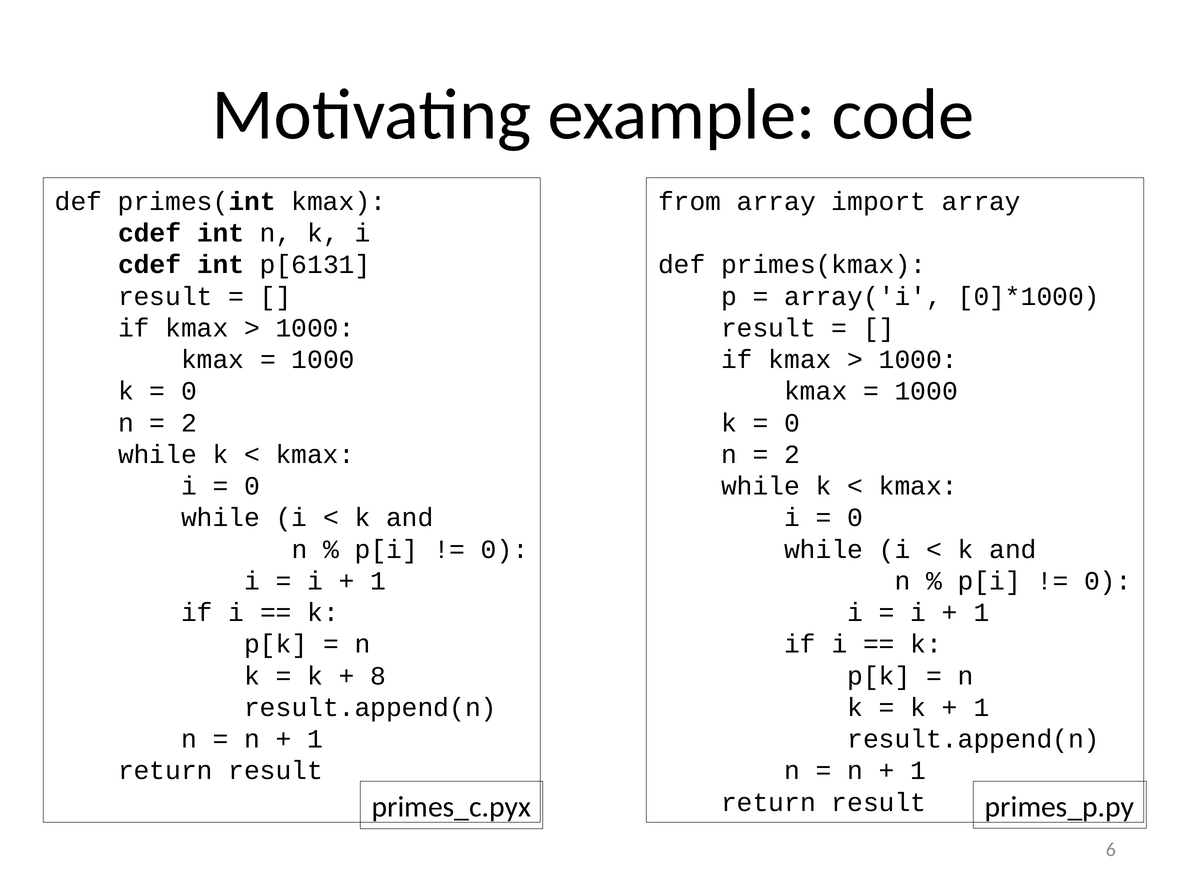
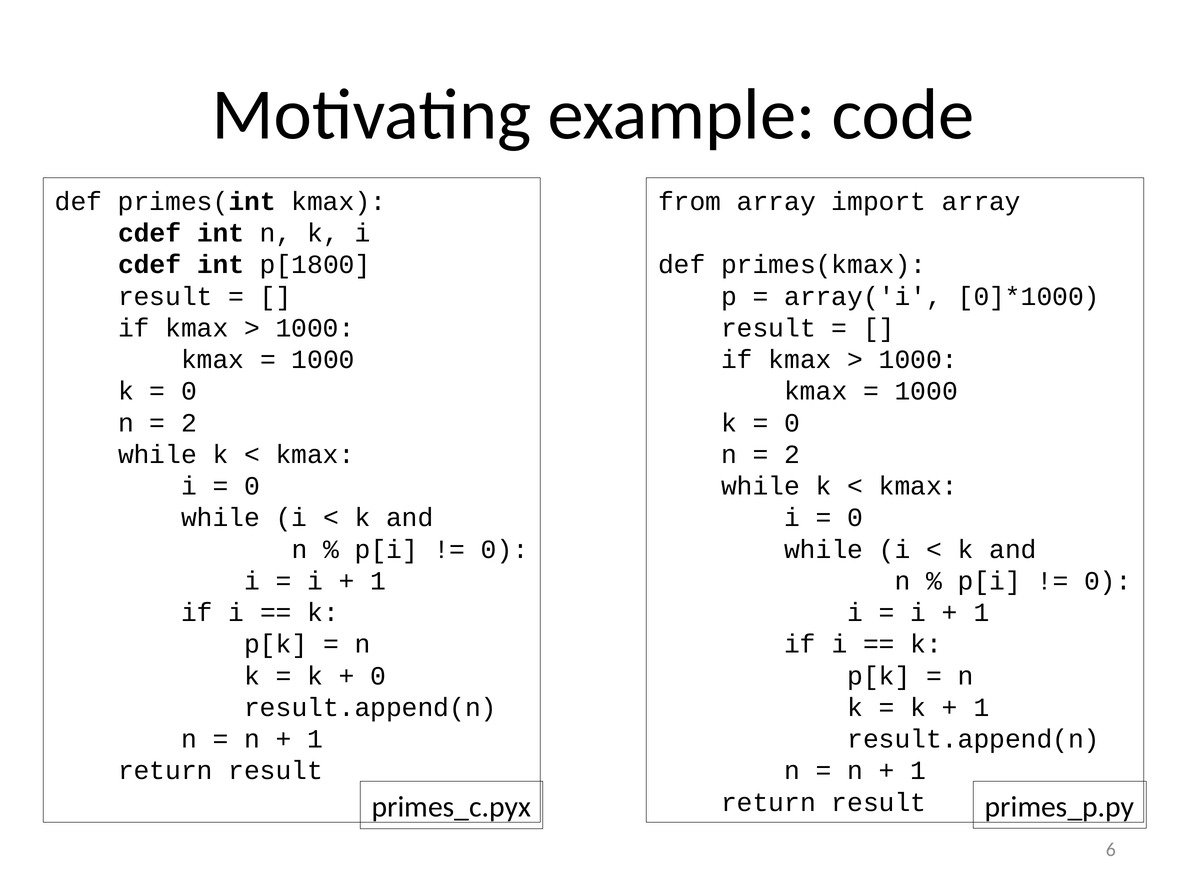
p[6131: p[6131 -> p[1800
8 at (378, 676): 8 -> 0
